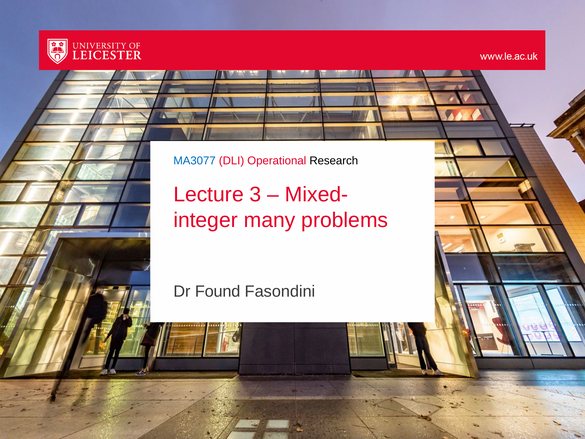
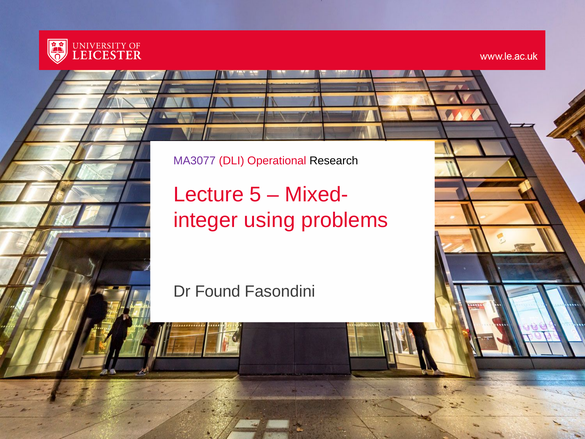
MA3077 colour: blue -> purple
3: 3 -> 5
many: many -> using
